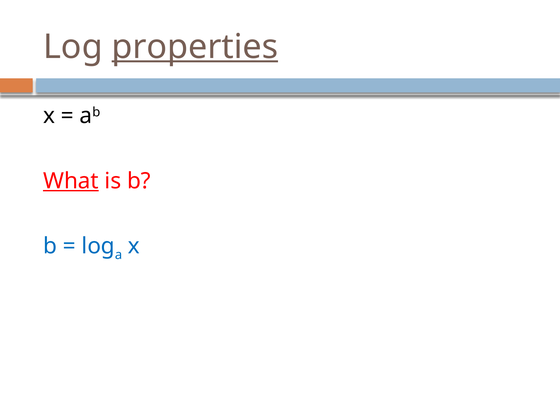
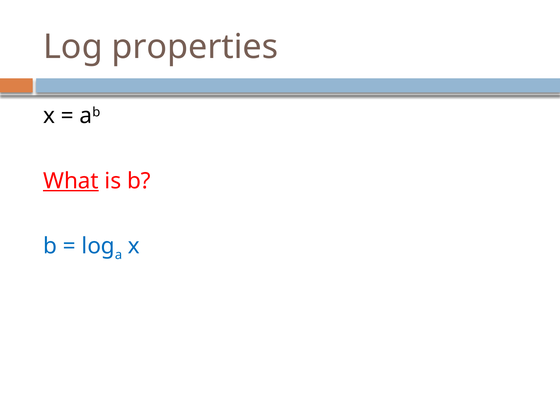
properties underline: present -> none
